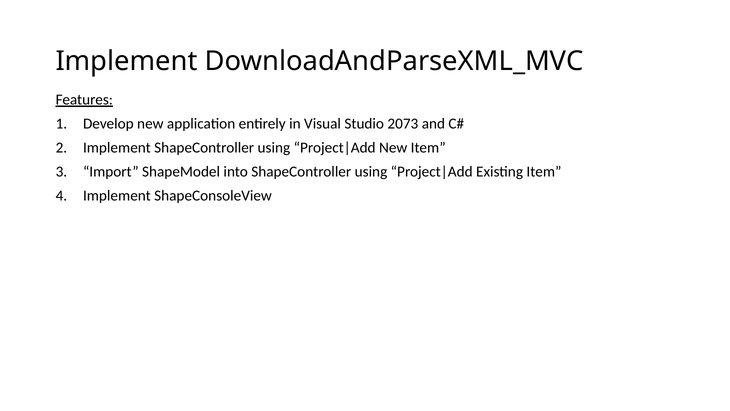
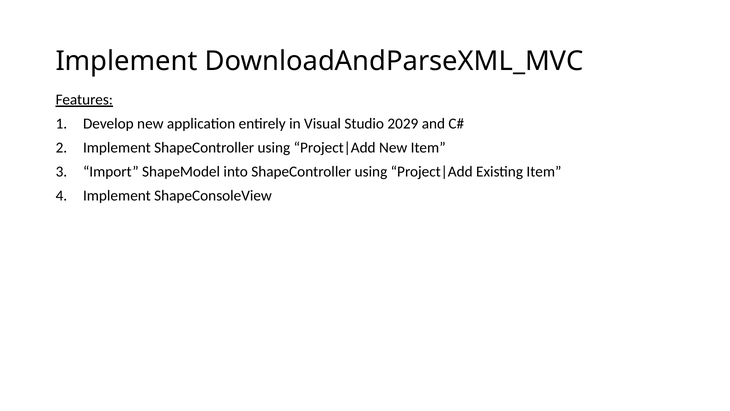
2073: 2073 -> 2029
